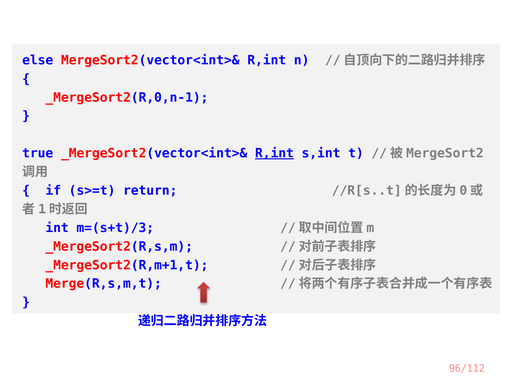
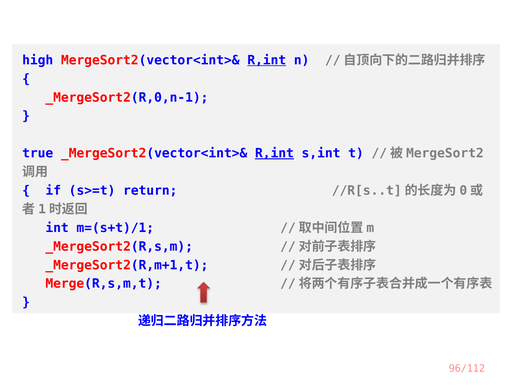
else: else -> high
R,int at (267, 60) underline: none -> present
m=(s+t)/3: m=(s+t)/3 -> m=(s+t)/1
